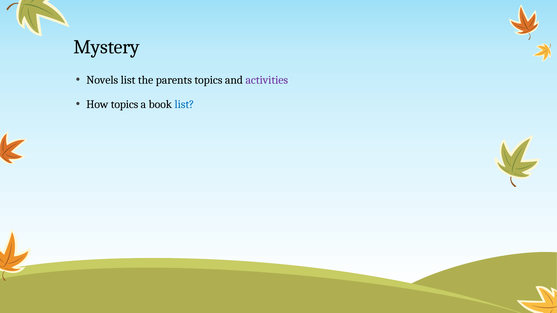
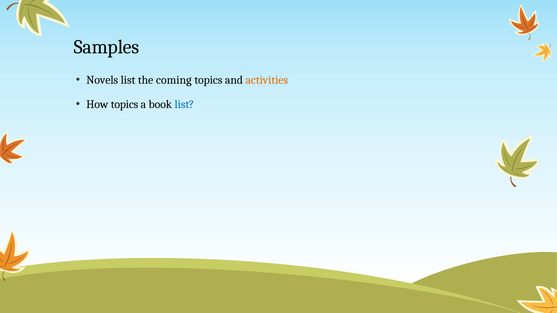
Mystery: Mystery -> Samples
parents: parents -> coming
activities colour: purple -> orange
